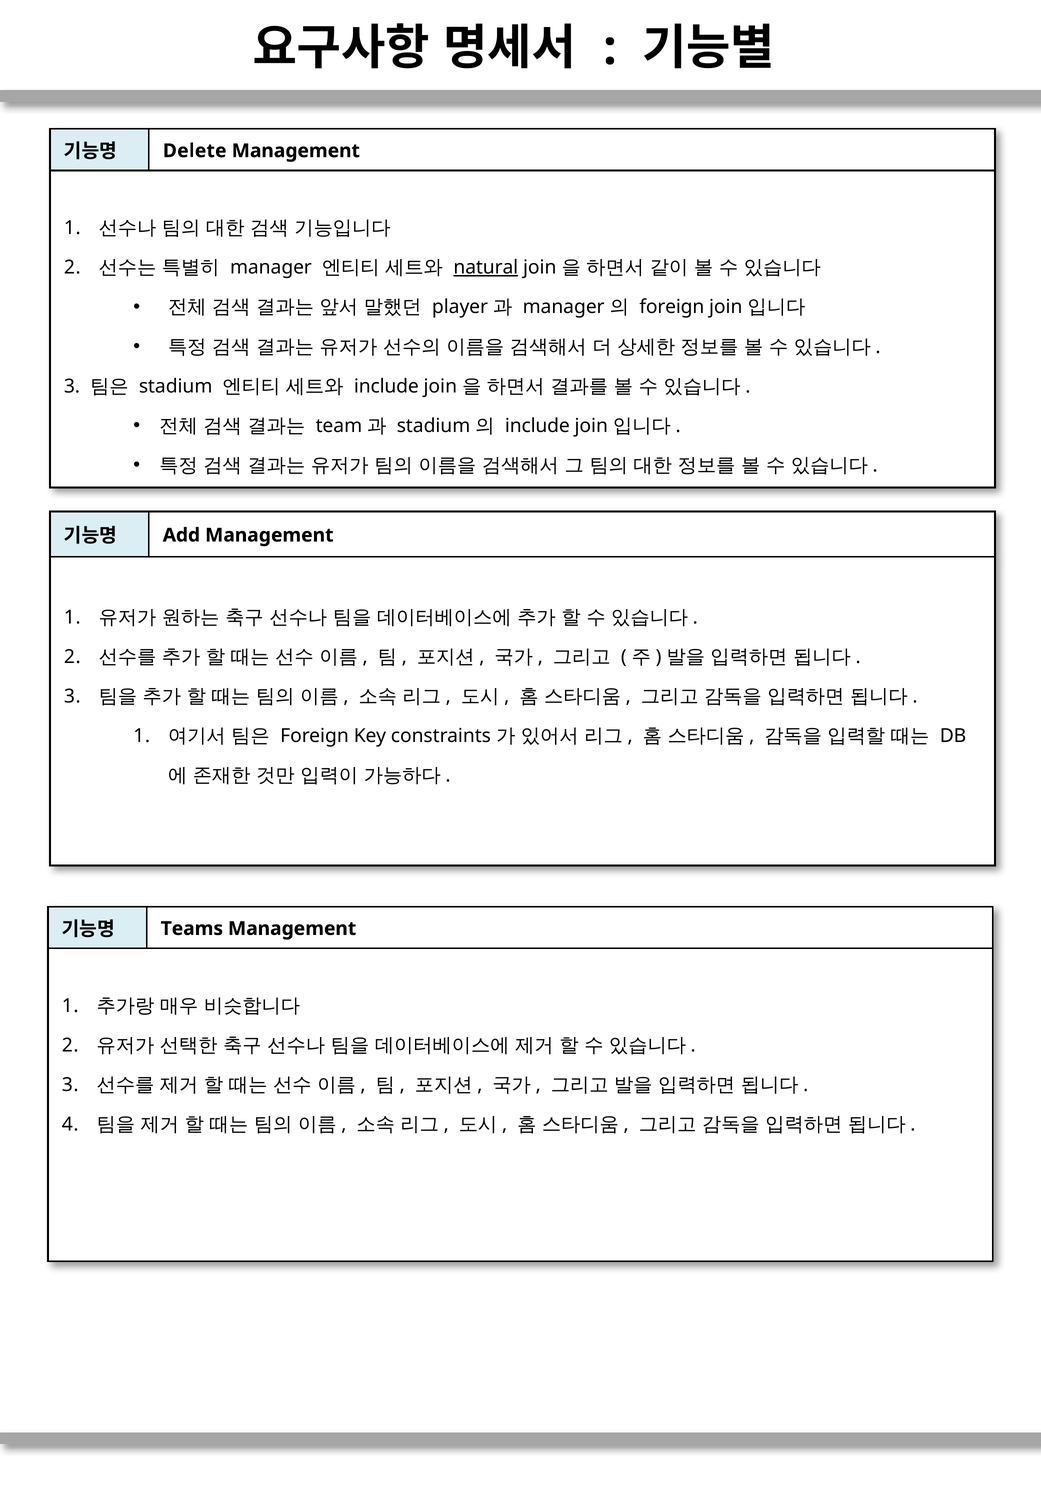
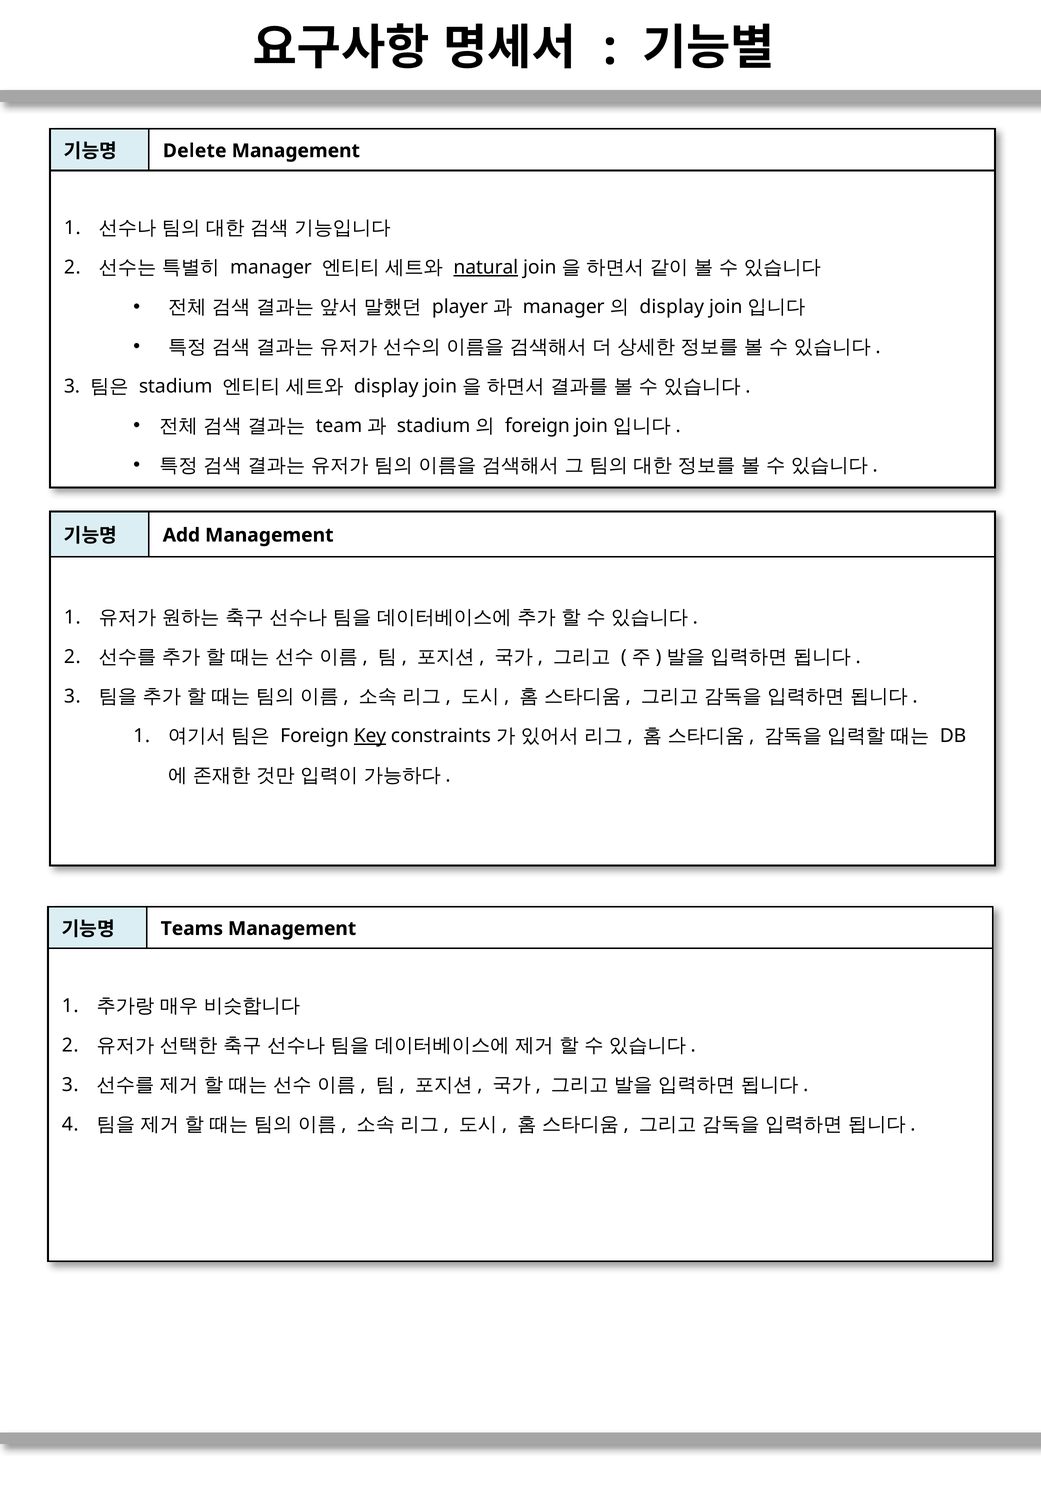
foreign at (672, 307): foreign -> display
include at (386, 386): include -> display
include at (537, 426): include -> foreign
Key underline: none -> present
